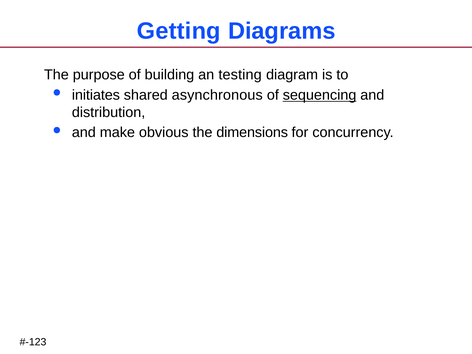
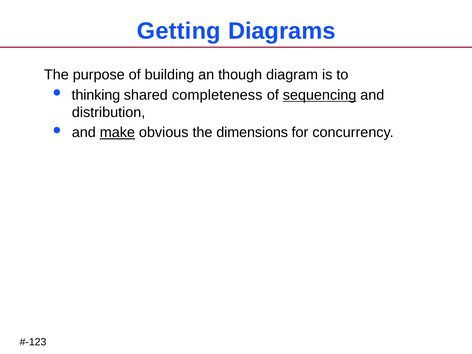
testing: testing -> though
initiates: initiates -> thinking
asynchronous: asynchronous -> completeness
make underline: none -> present
